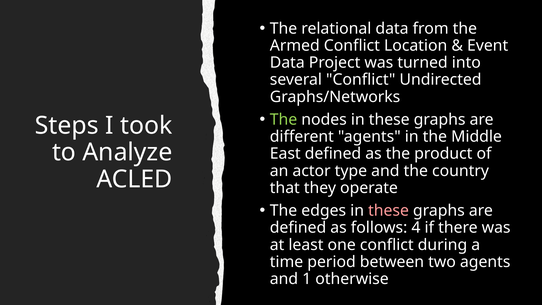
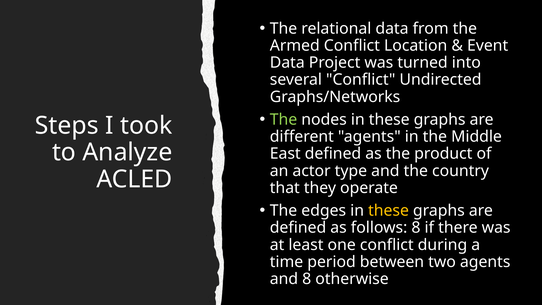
these at (389, 211) colour: pink -> yellow
follows 4: 4 -> 8
and 1: 1 -> 8
